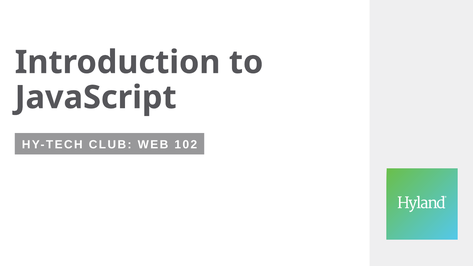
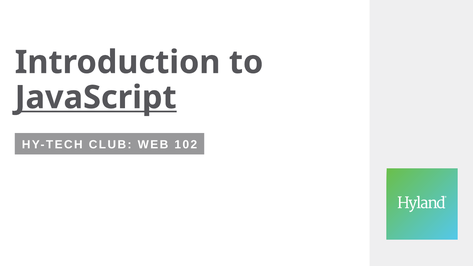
JavaScript underline: none -> present
